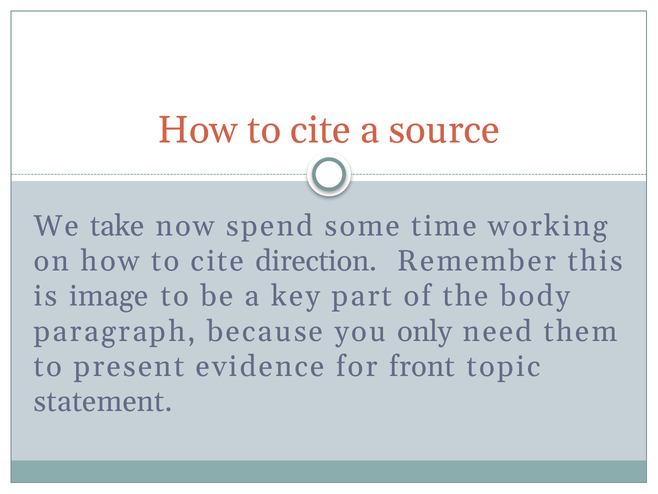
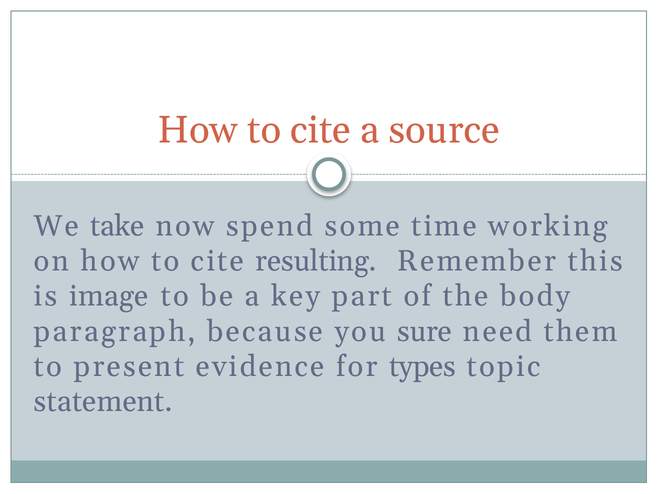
direction: direction -> resulting
only: only -> sure
front: front -> types
